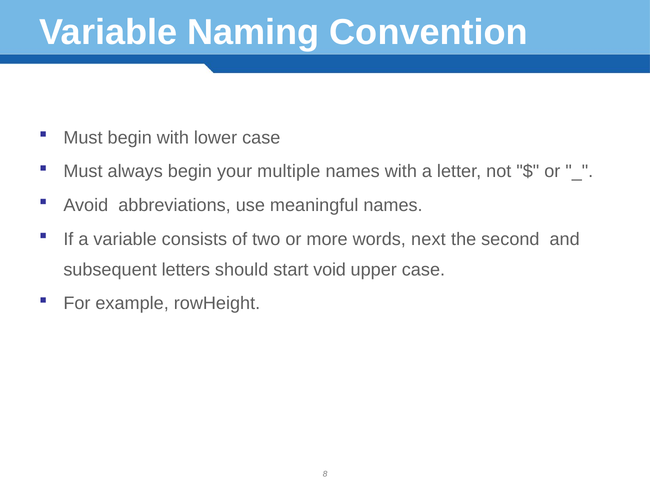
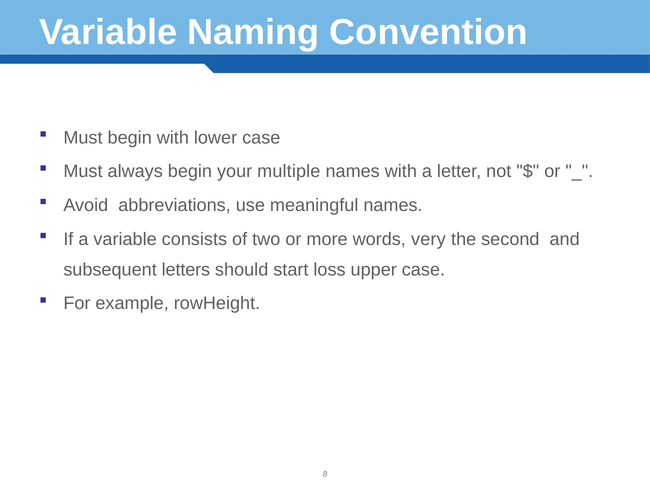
next: next -> very
void: void -> loss
